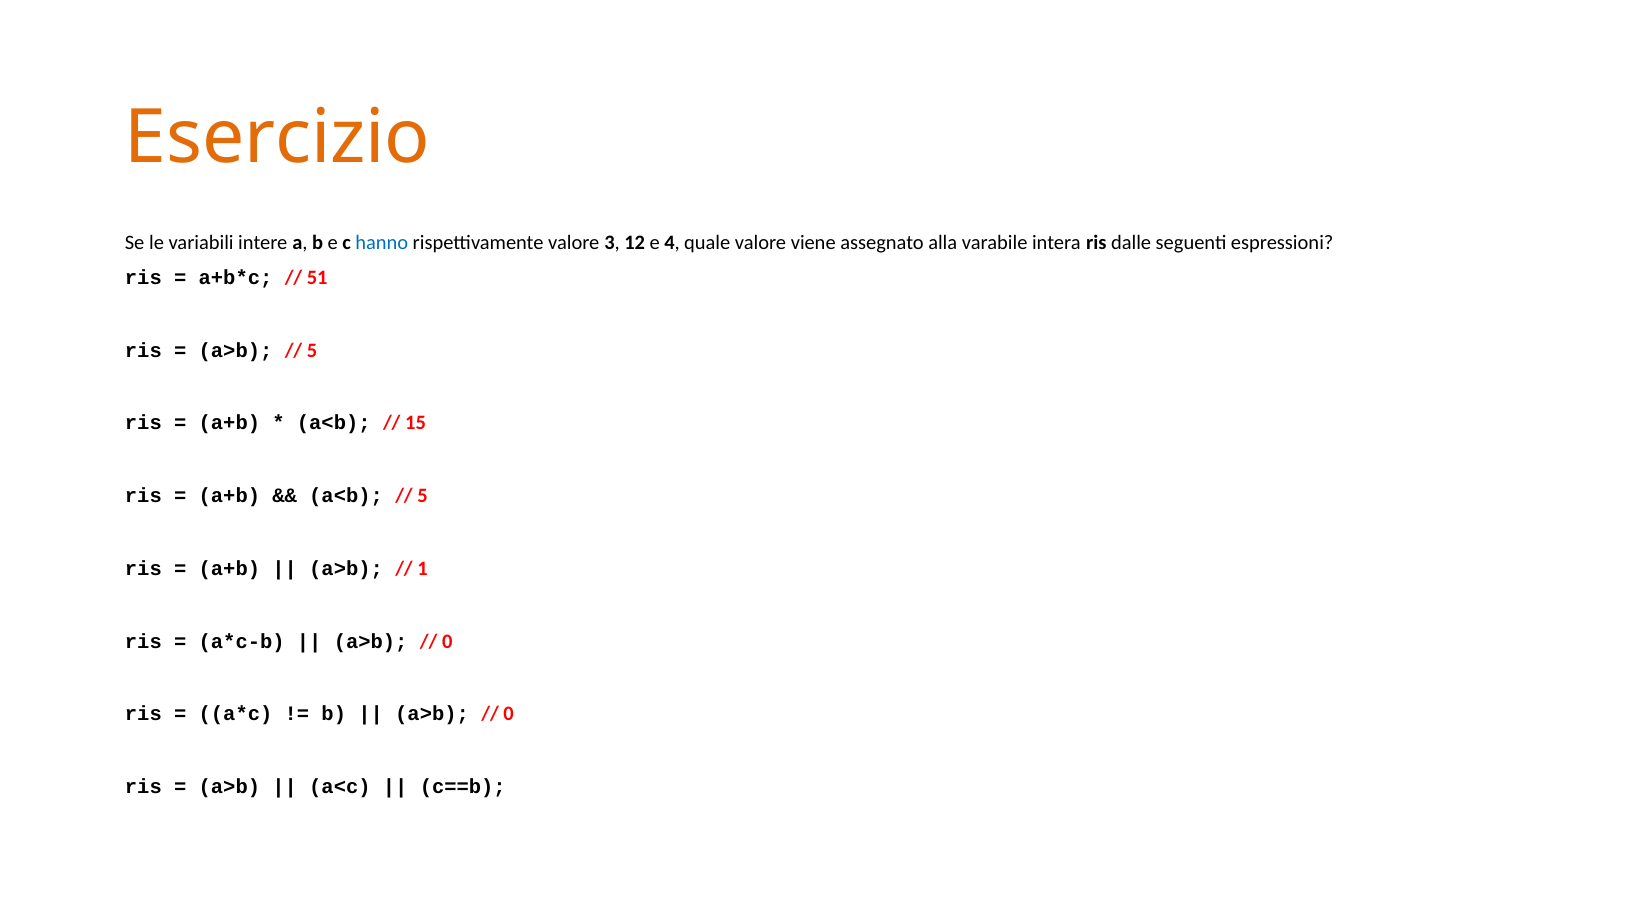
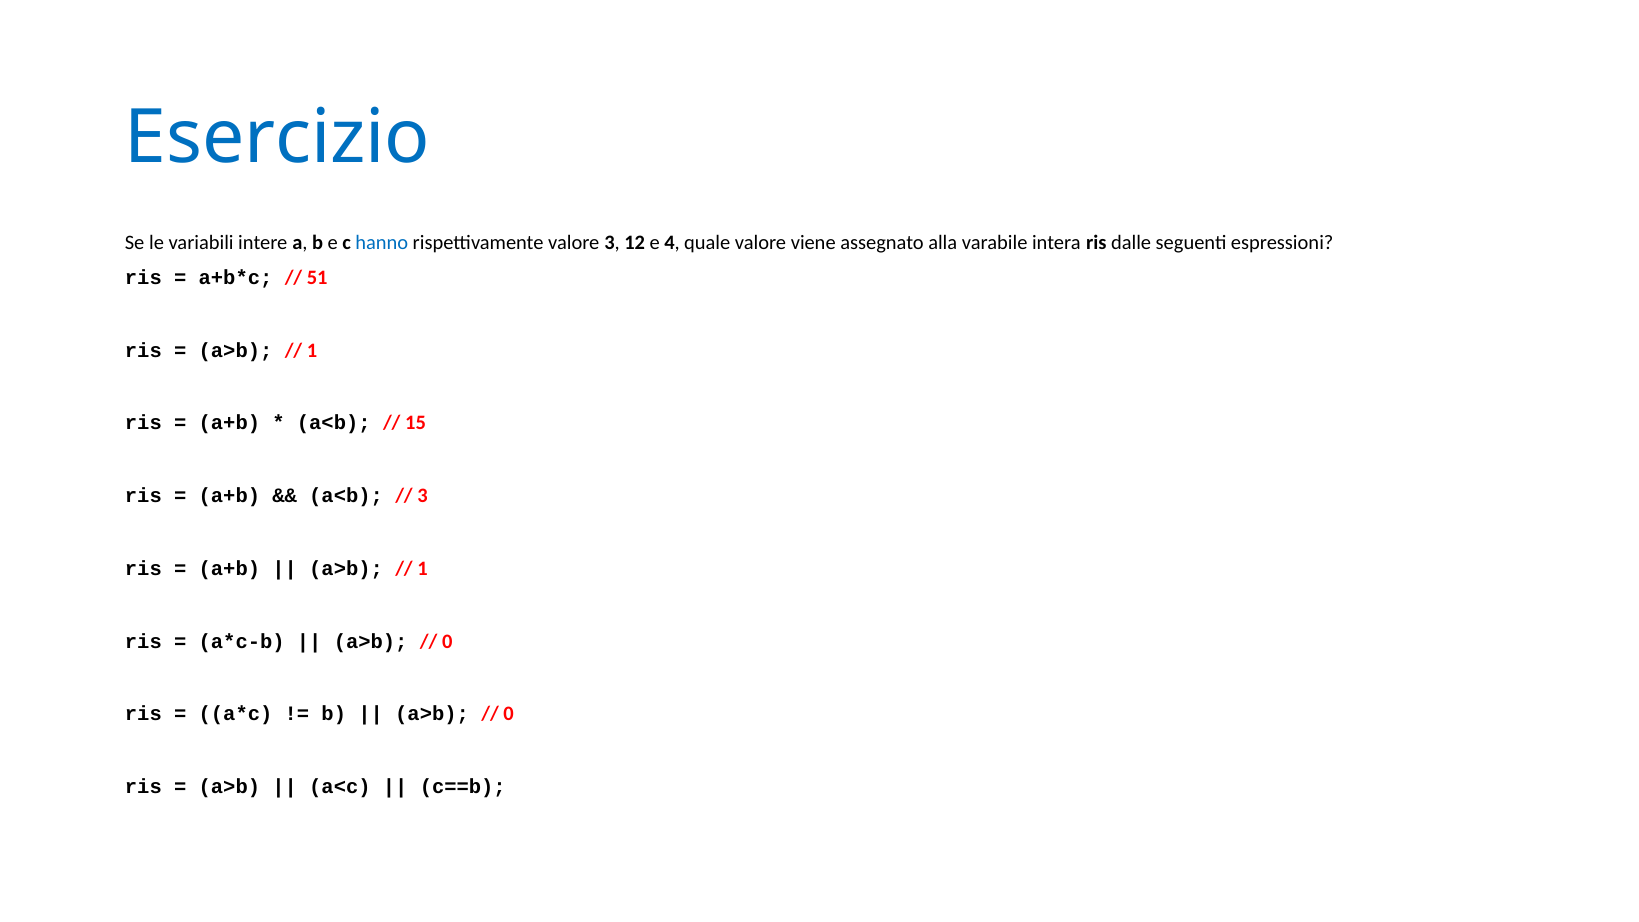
Esercizio colour: orange -> blue
5 at (312, 350): 5 -> 1
5 at (423, 496): 5 -> 3
